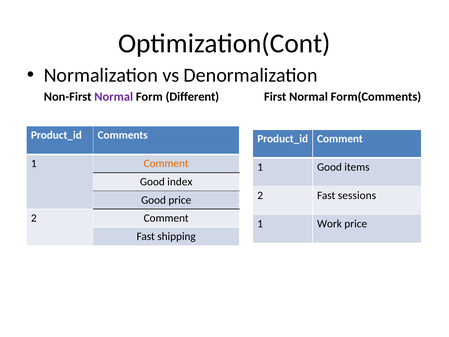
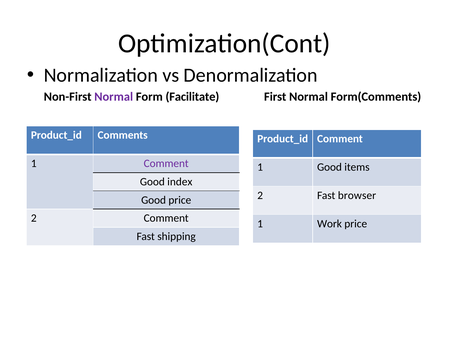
Different: Different -> Facilitate
Comment at (166, 164) colour: orange -> purple
sessions: sessions -> browser
